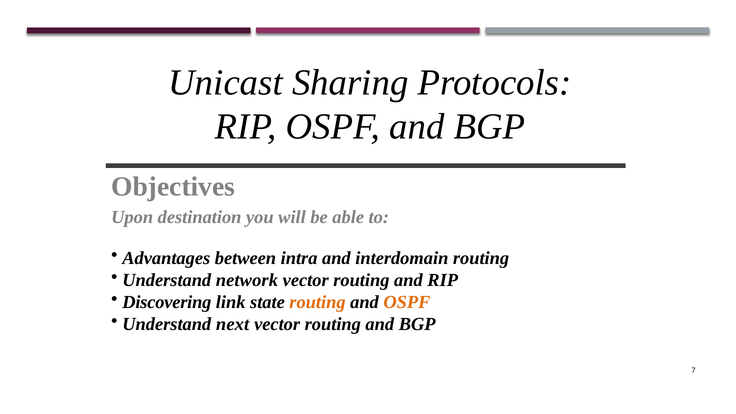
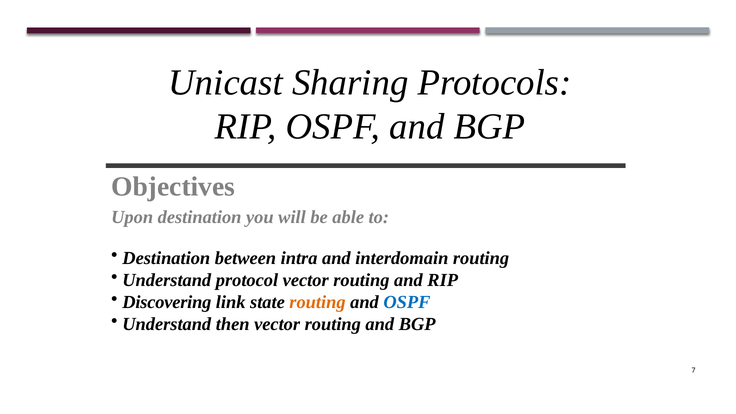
Advantages at (166, 258): Advantages -> Destination
network: network -> protocol
OSPF at (407, 302) colour: orange -> blue
next: next -> then
